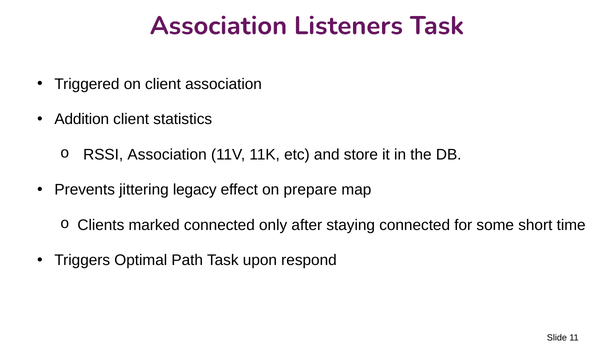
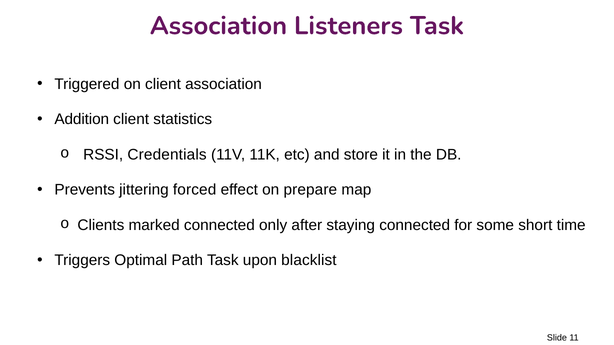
RSSI Association: Association -> Credentials
legacy: legacy -> forced
respond: respond -> blacklist
